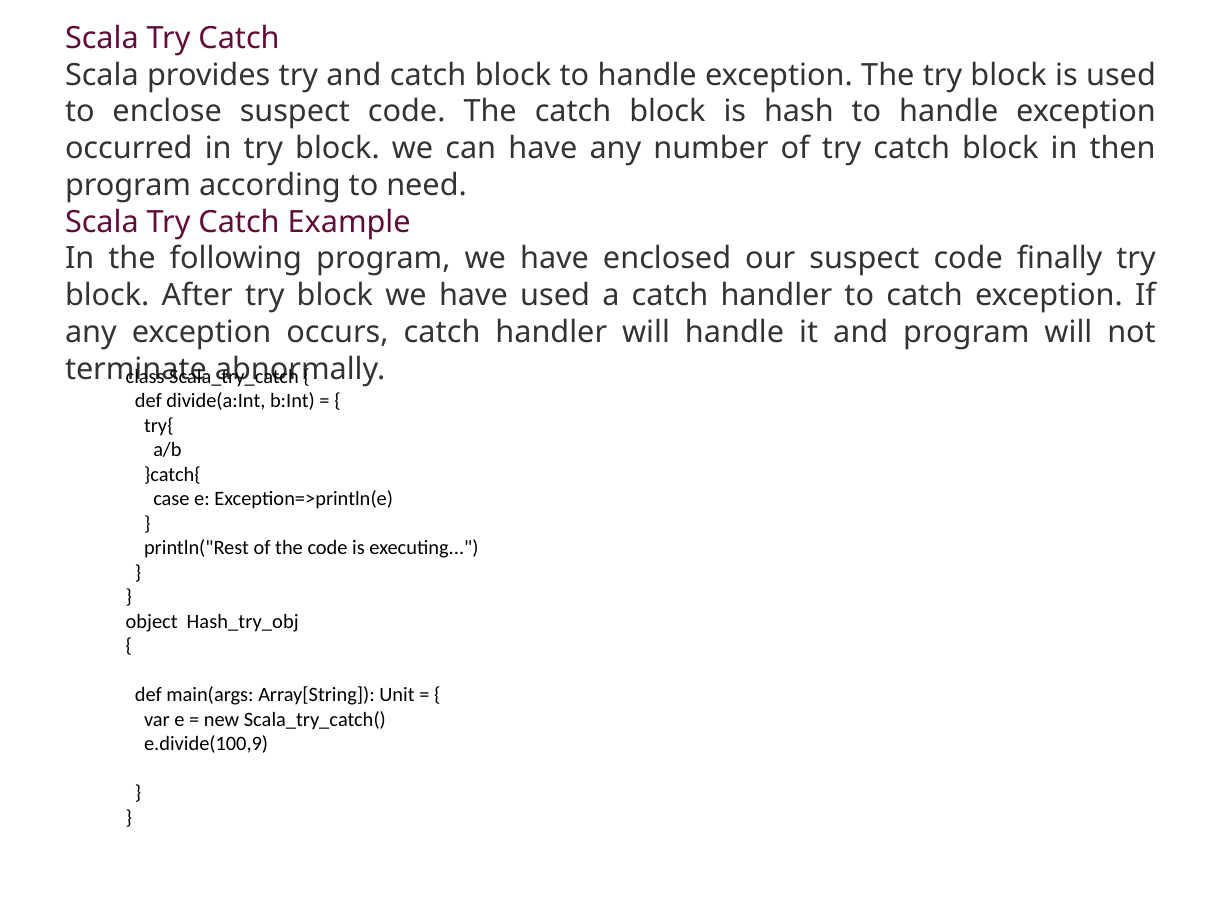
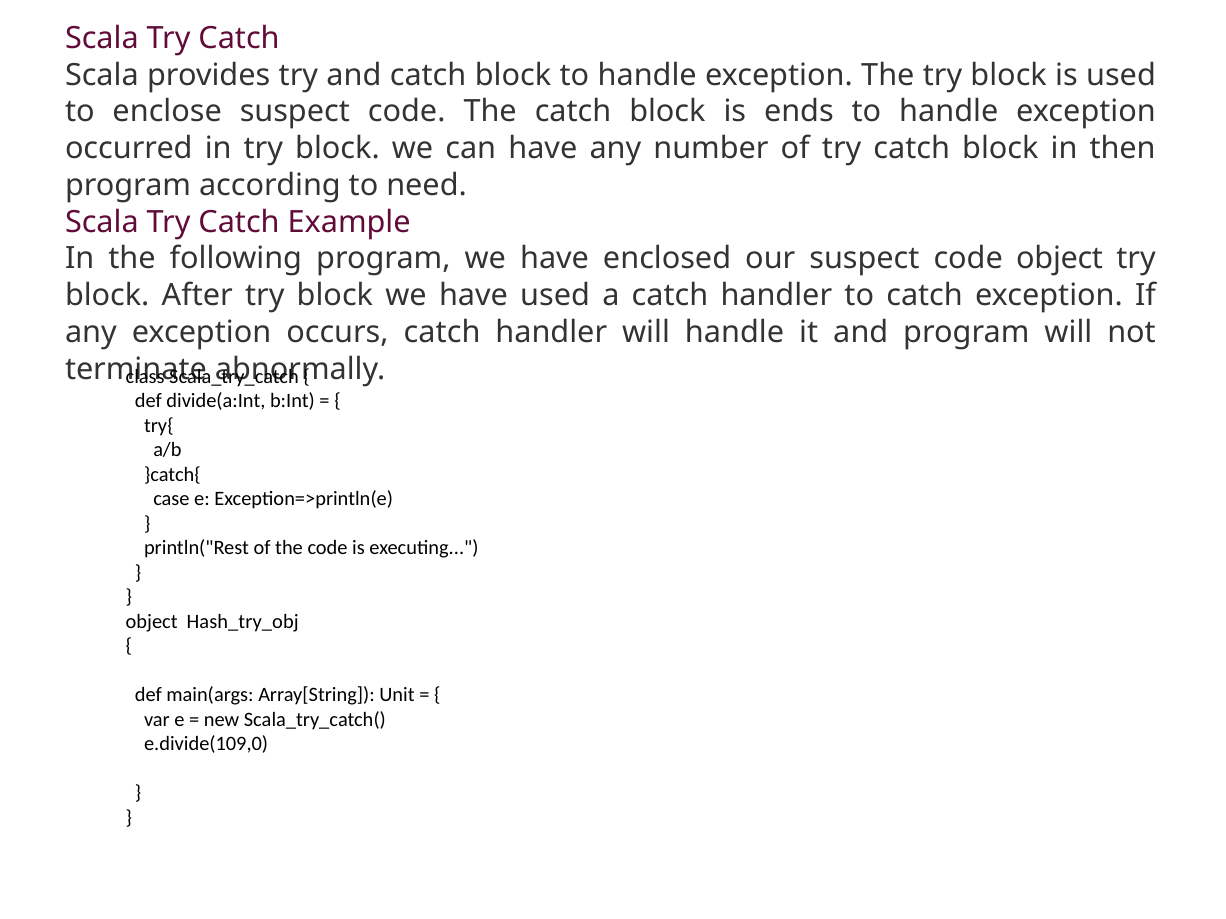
hash: hash -> ends
code finally: finally -> object
e.divide(100,9: e.divide(100,9 -> e.divide(109,0
